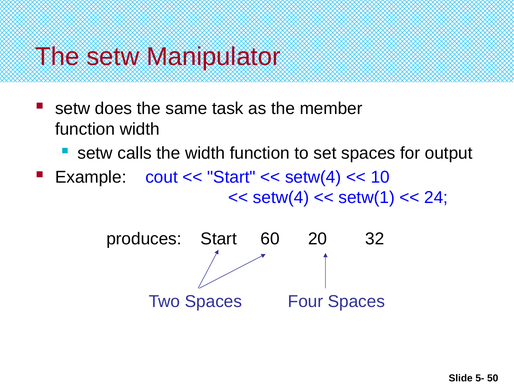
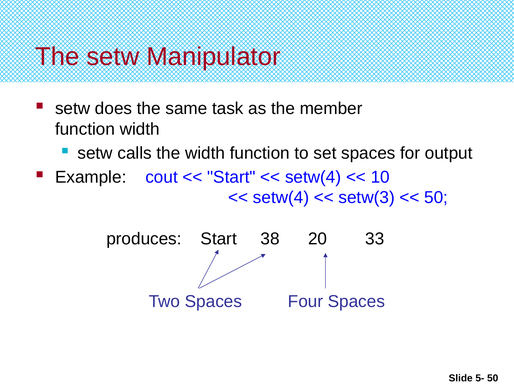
setw(1: setw(1 -> setw(3
24 at (436, 197): 24 -> 50
60: 60 -> 38
32: 32 -> 33
